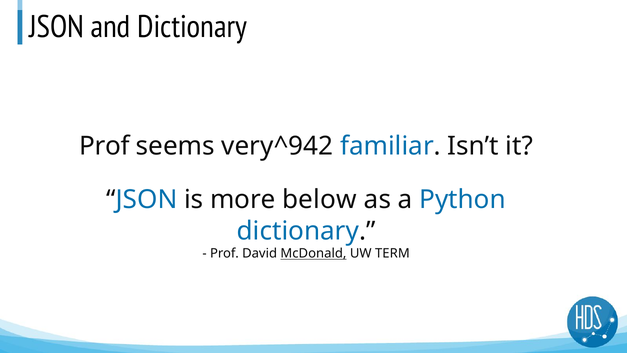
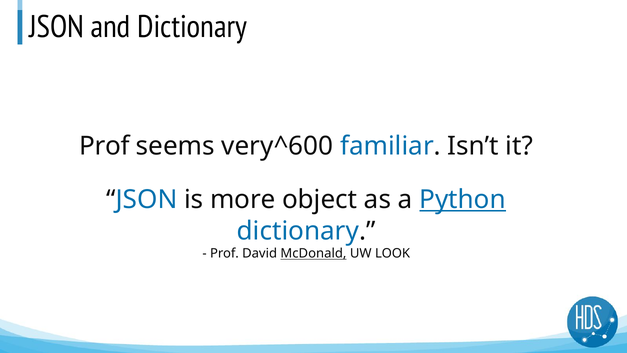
very^942: very^942 -> very^600
below: below -> object
Python underline: none -> present
TERM: TERM -> LOOK
